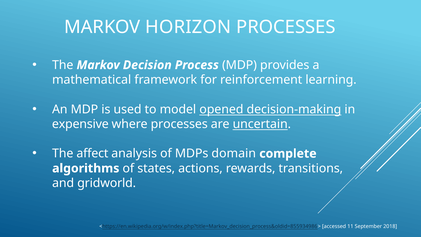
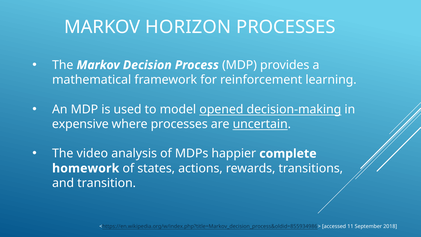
affect: affect -> video
domain: domain -> happier
algorithms: algorithms -> homework
gridworld: gridworld -> transition
